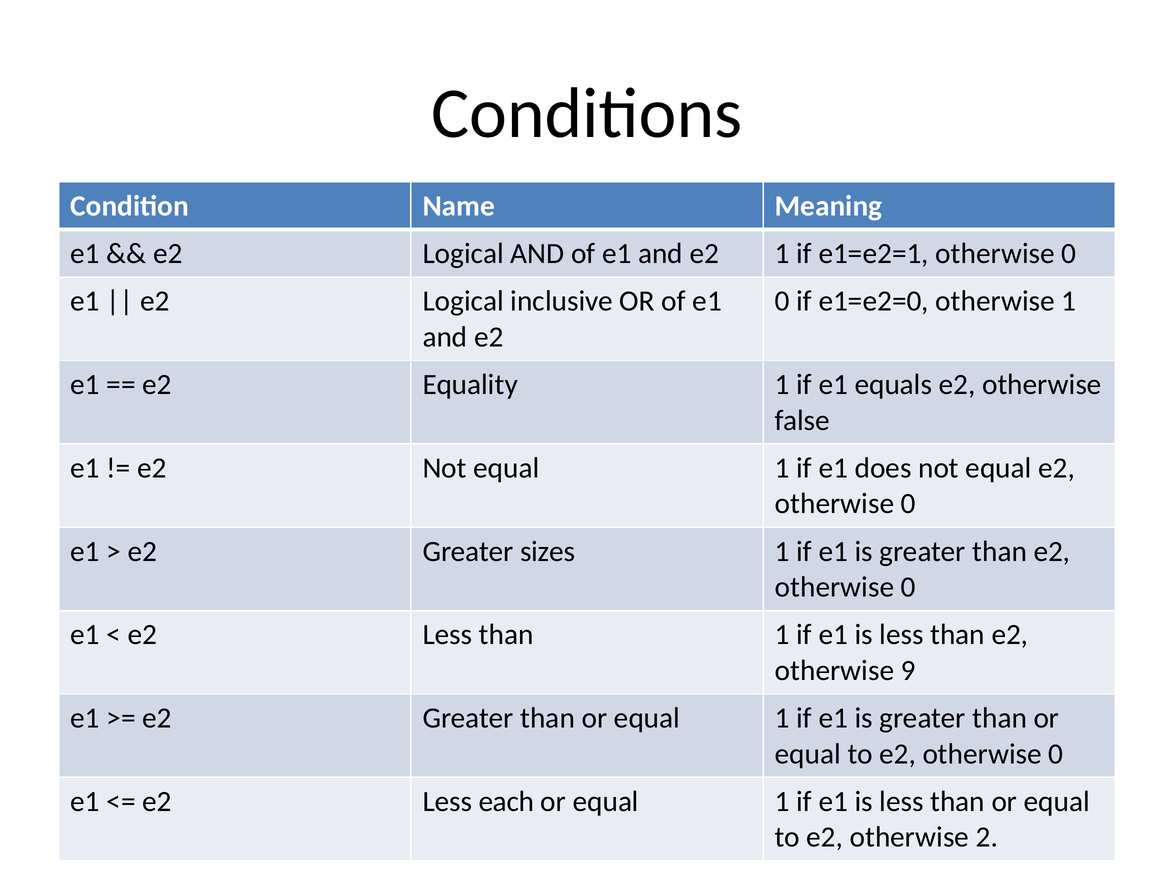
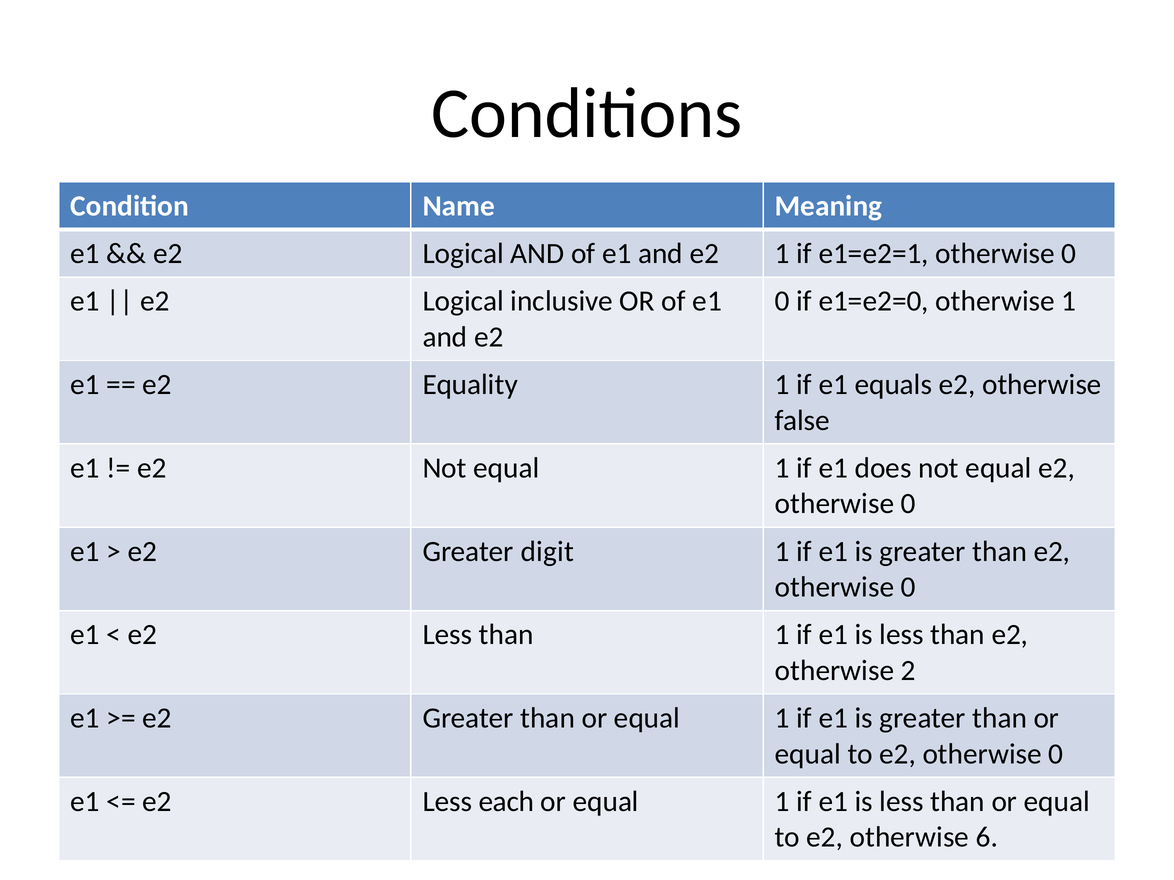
sizes: sizes -> digit
9: 9 -> 2
2: 2 -> 6
